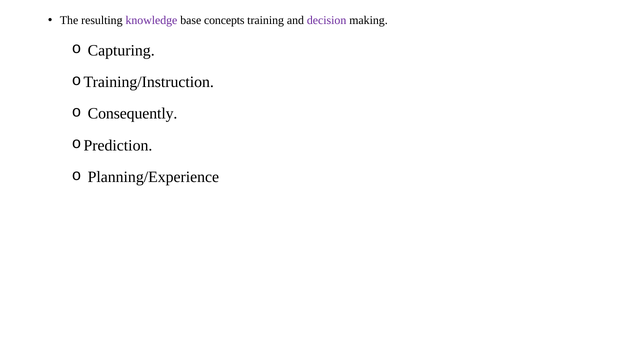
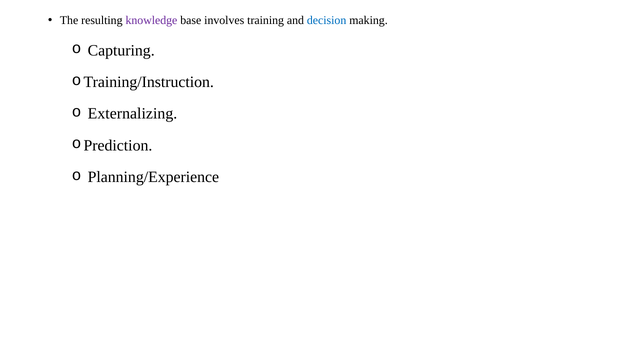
concepts: concepts -> involves
decision colour: purple -> blue
Consequently: Consequently -> Externalizing
